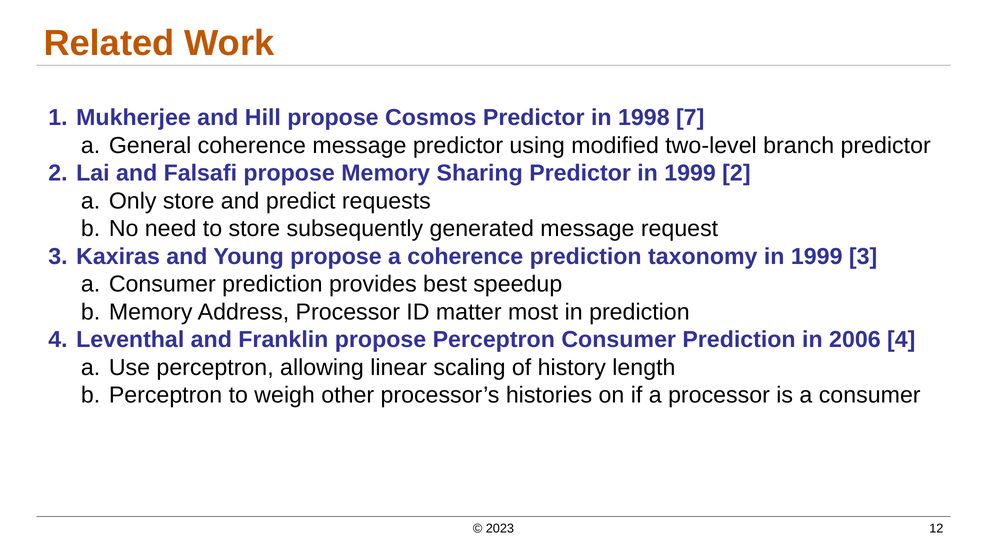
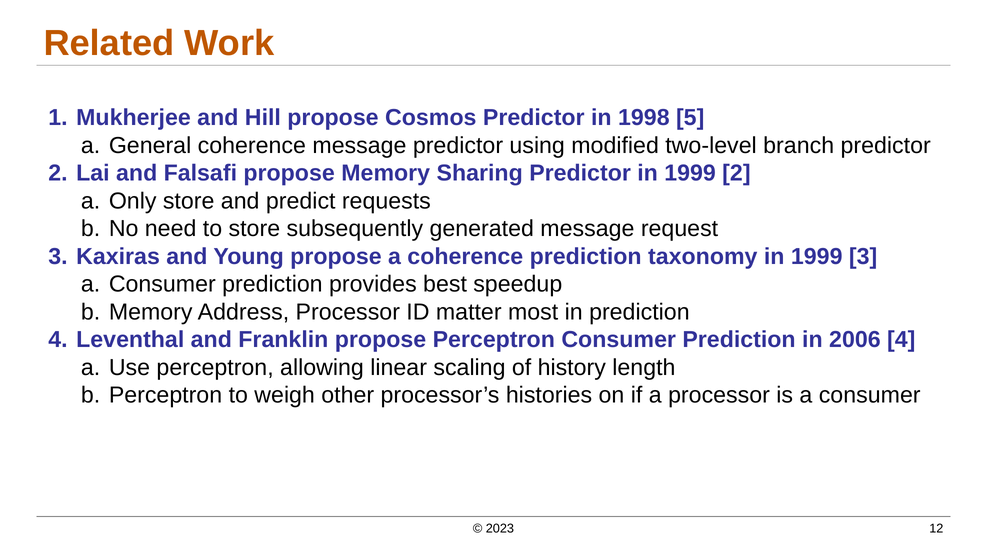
7: 7 -> 5
